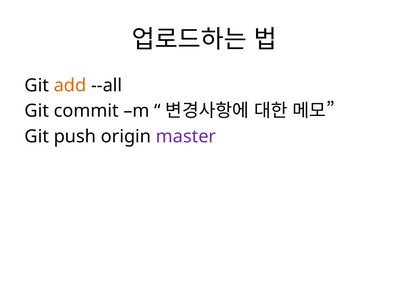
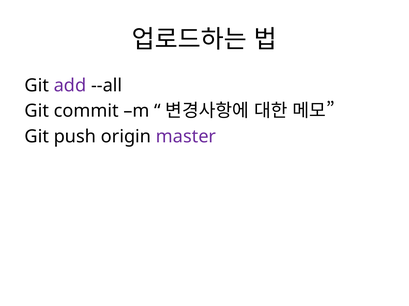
add colour: orange -> purple
